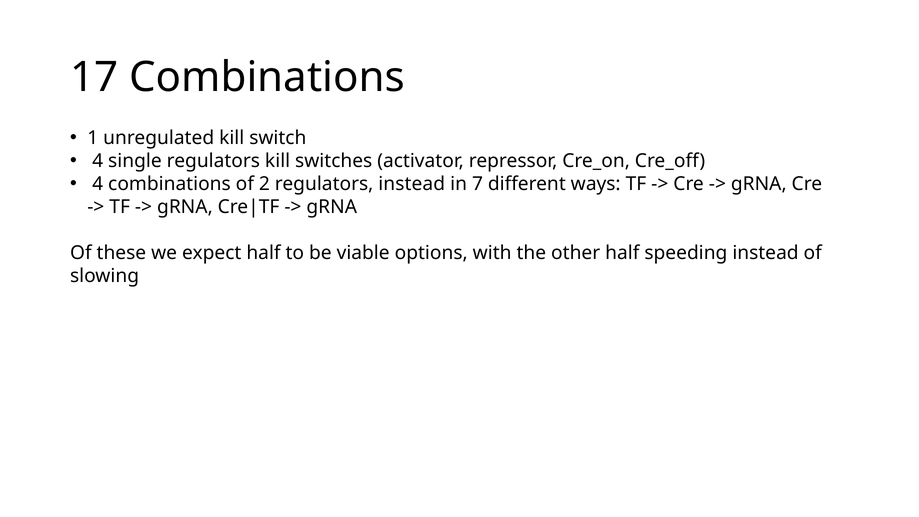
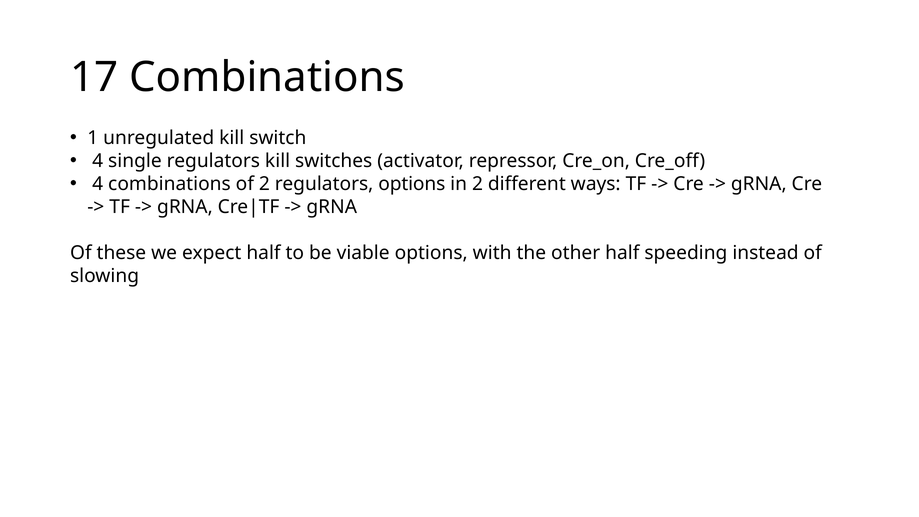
regulators instead: instead -> options
in 7: 7 -> 2
